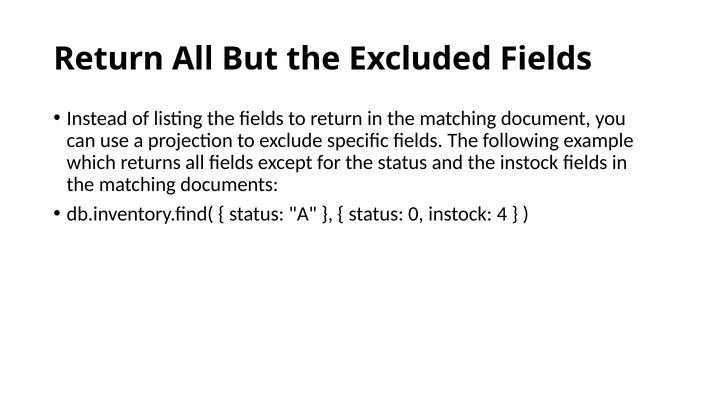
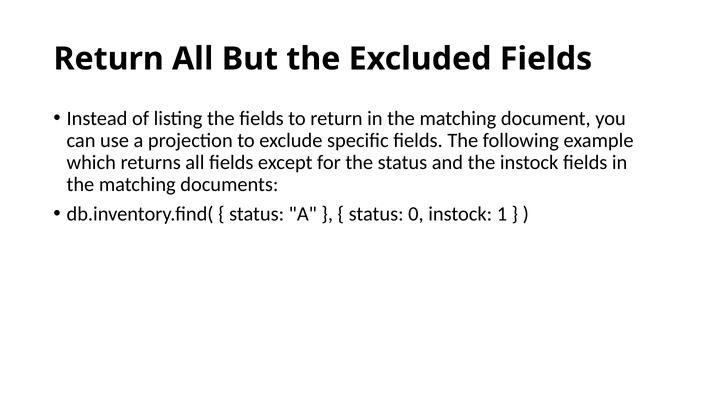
4: 4 -> 1
